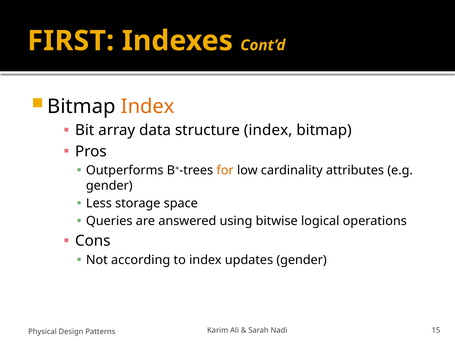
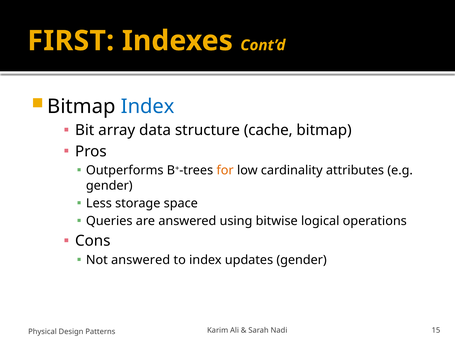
Index at (148, 106) colour: orange -> blue
structure index: index -> cache
Not according: according -> answered
